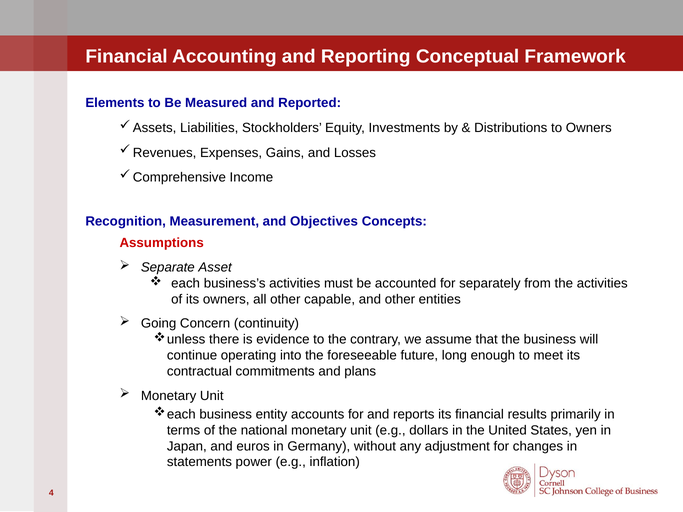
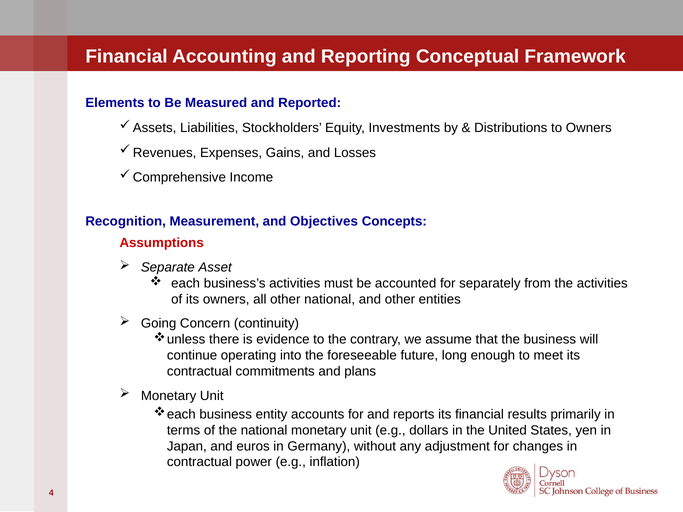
other capable: capable -> national
statements at (199, 462): statements -> contractual
